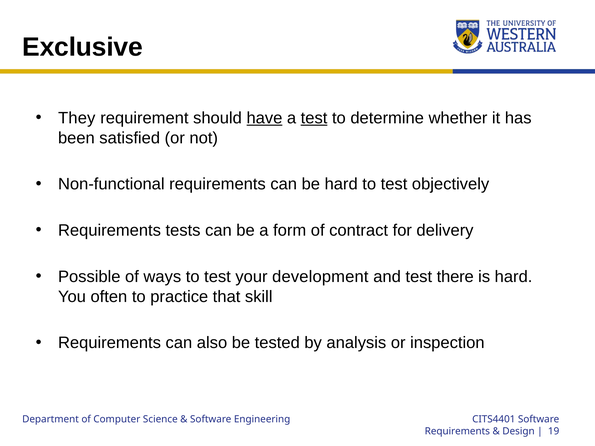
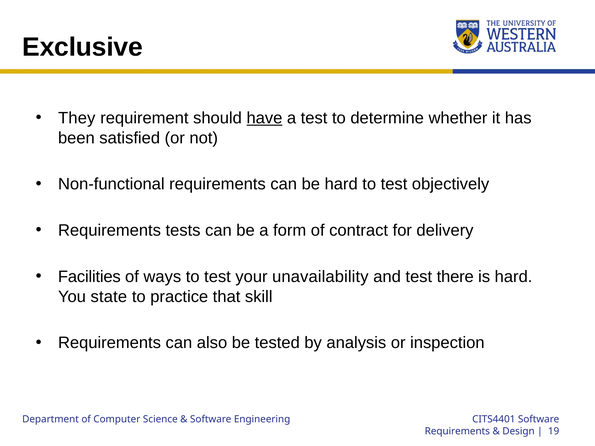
test at (314, 118) underline: present -> none
Possible: Possible -> Facilities
development: development -> unavailability
often: often -> state
